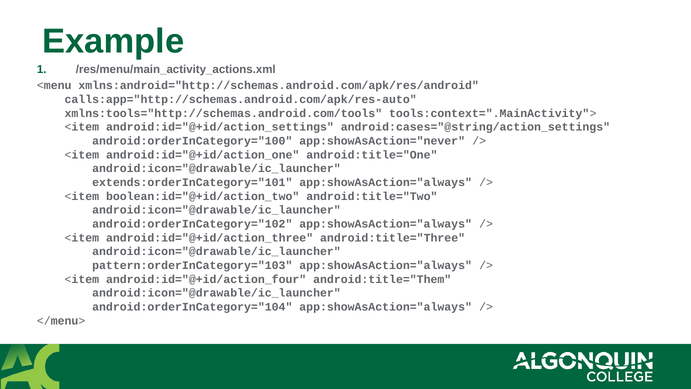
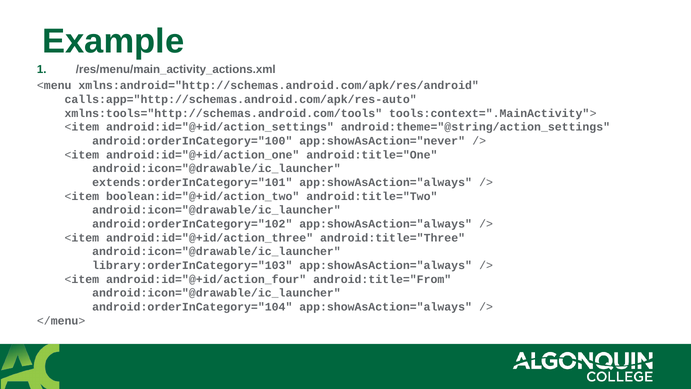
android:cases="@string/action_settings: android:cases="@string/action_settings -> android:theme="@string/action_settings
pattern:orderInCategory="103: pattern:orderInCategory="103 -> library:orderInCategory="103
android:title="Them: android:title="Them -> android:title="From
